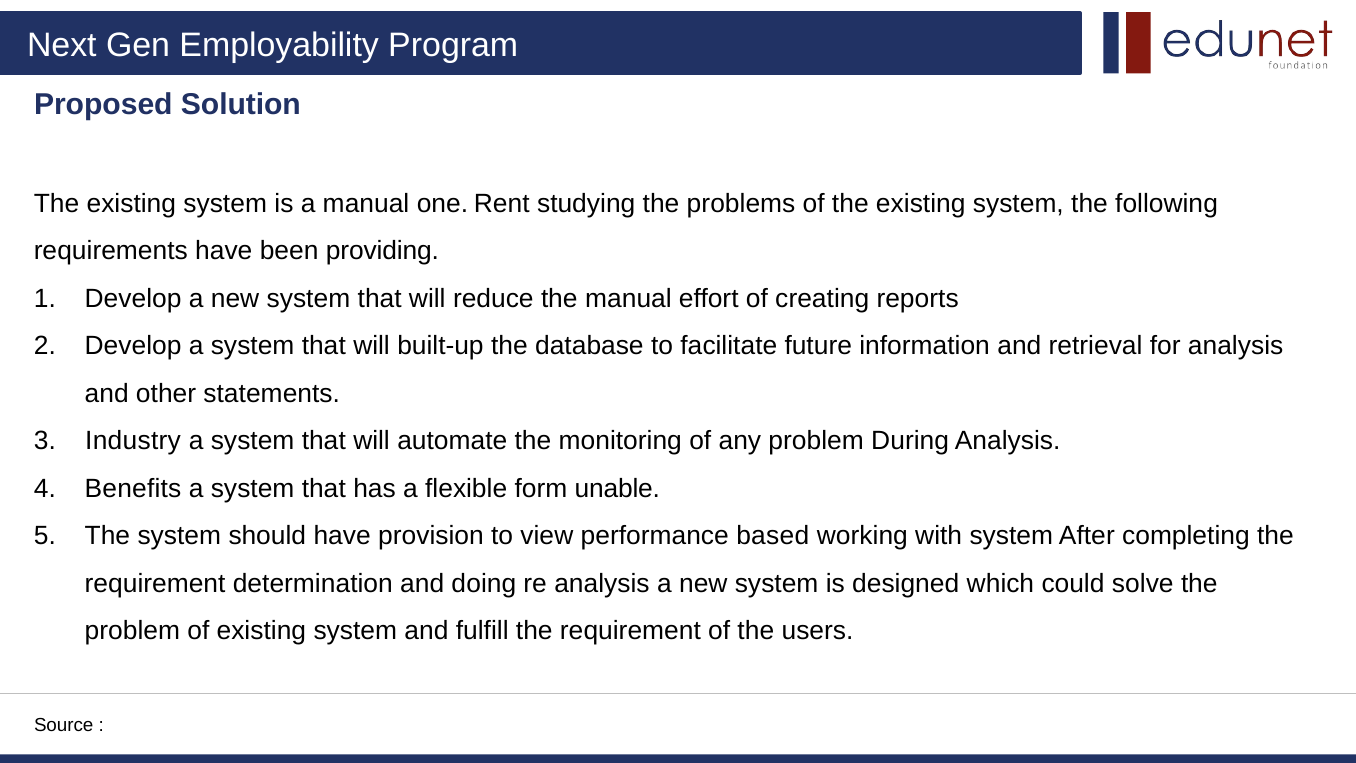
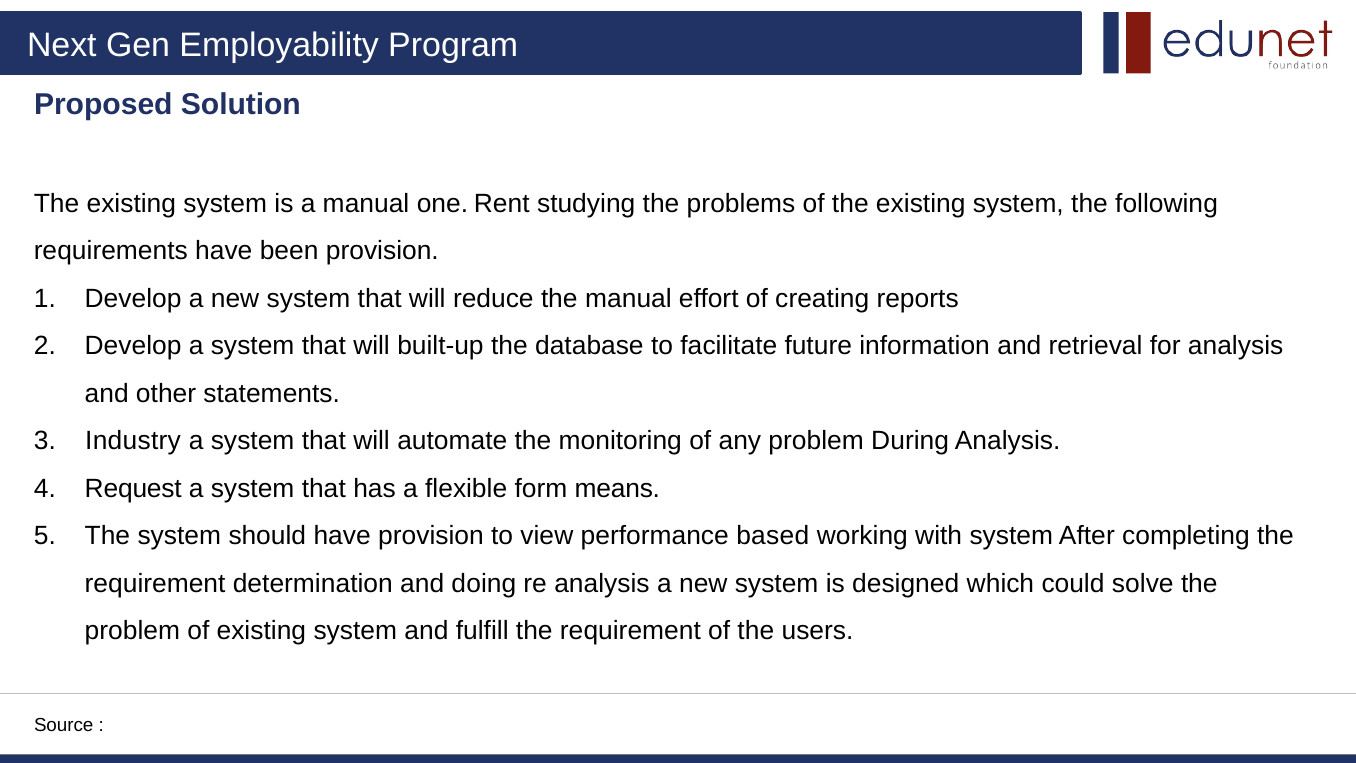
been providing: providing -> provision
Benefits: Benefits -> Request
unable: unable -> means
